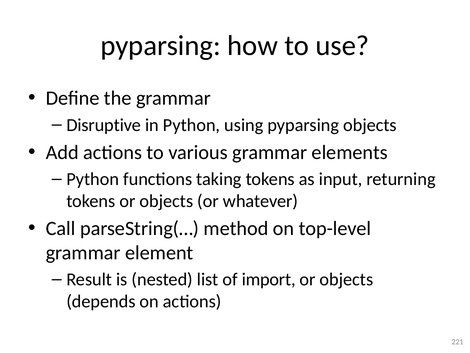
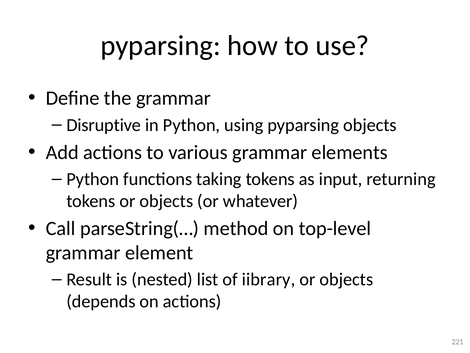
import: import -> iibrary
